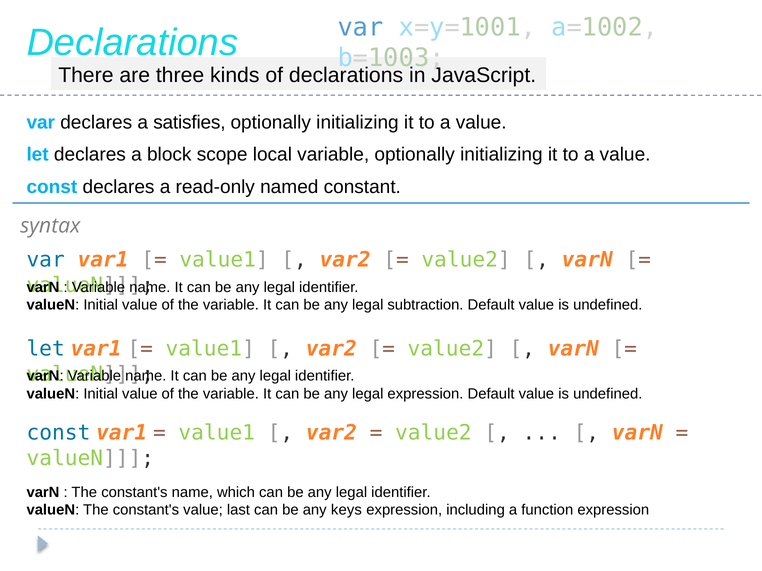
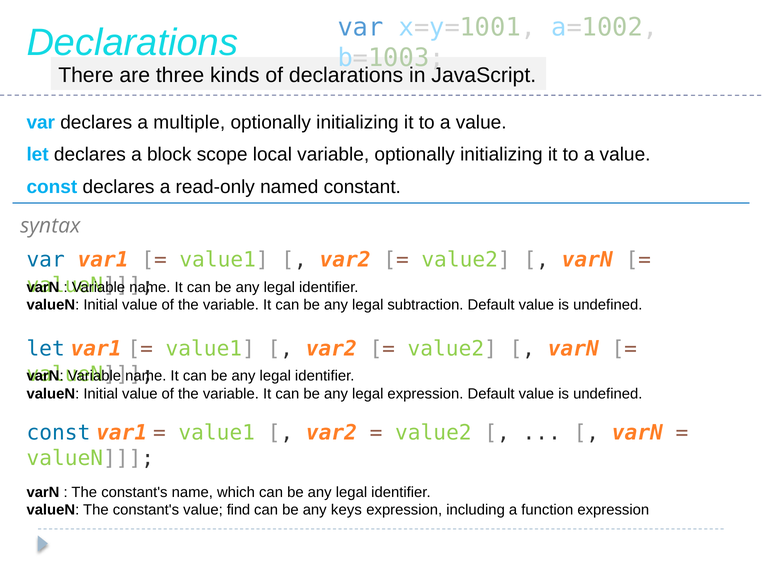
satisfies: satisfies -> multiple
last: last -> find
